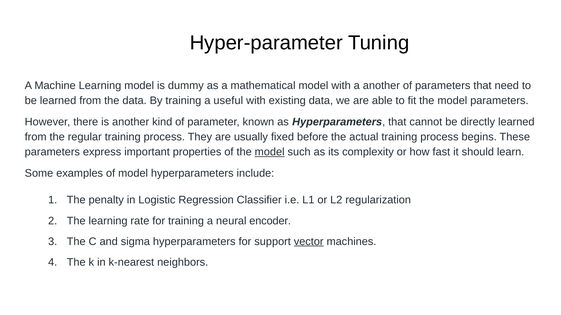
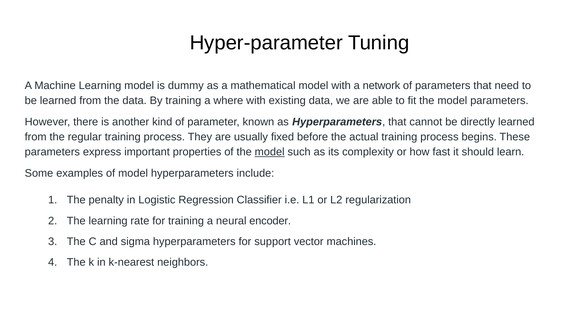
a another: another -> network
useful: useful -> where
vector underline: present -> none
